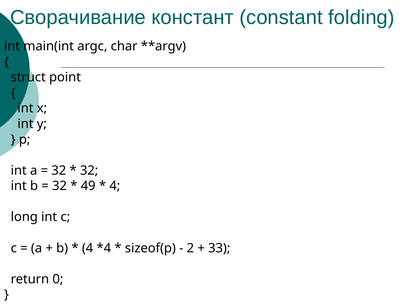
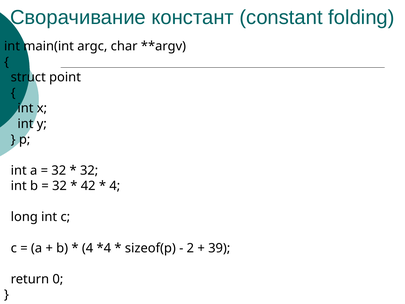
49: 49 -> 42
33: 33 -> 39
